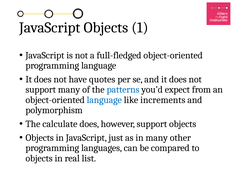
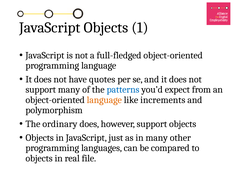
language at (104, 100) colour: blue -> orange
calculate: calculate -> ordinary
list: list -> file
